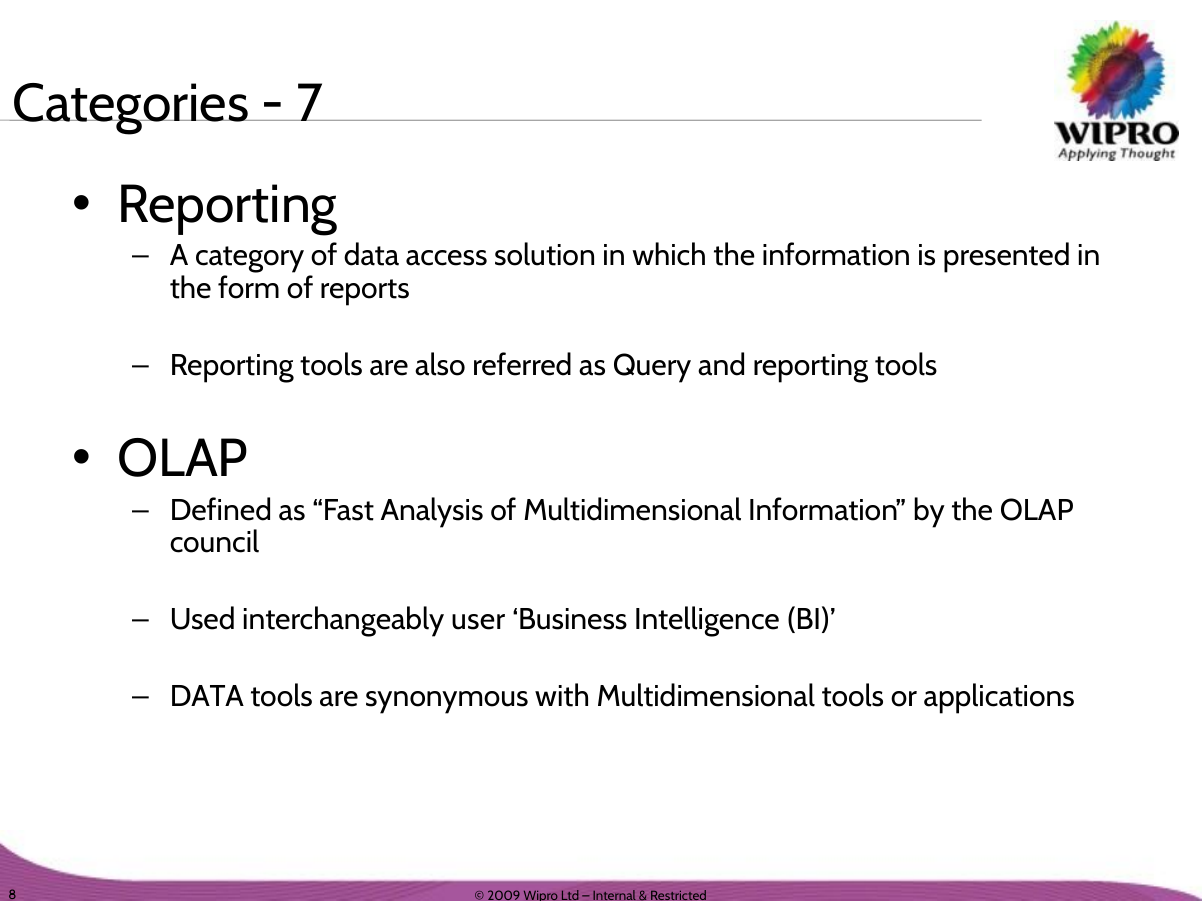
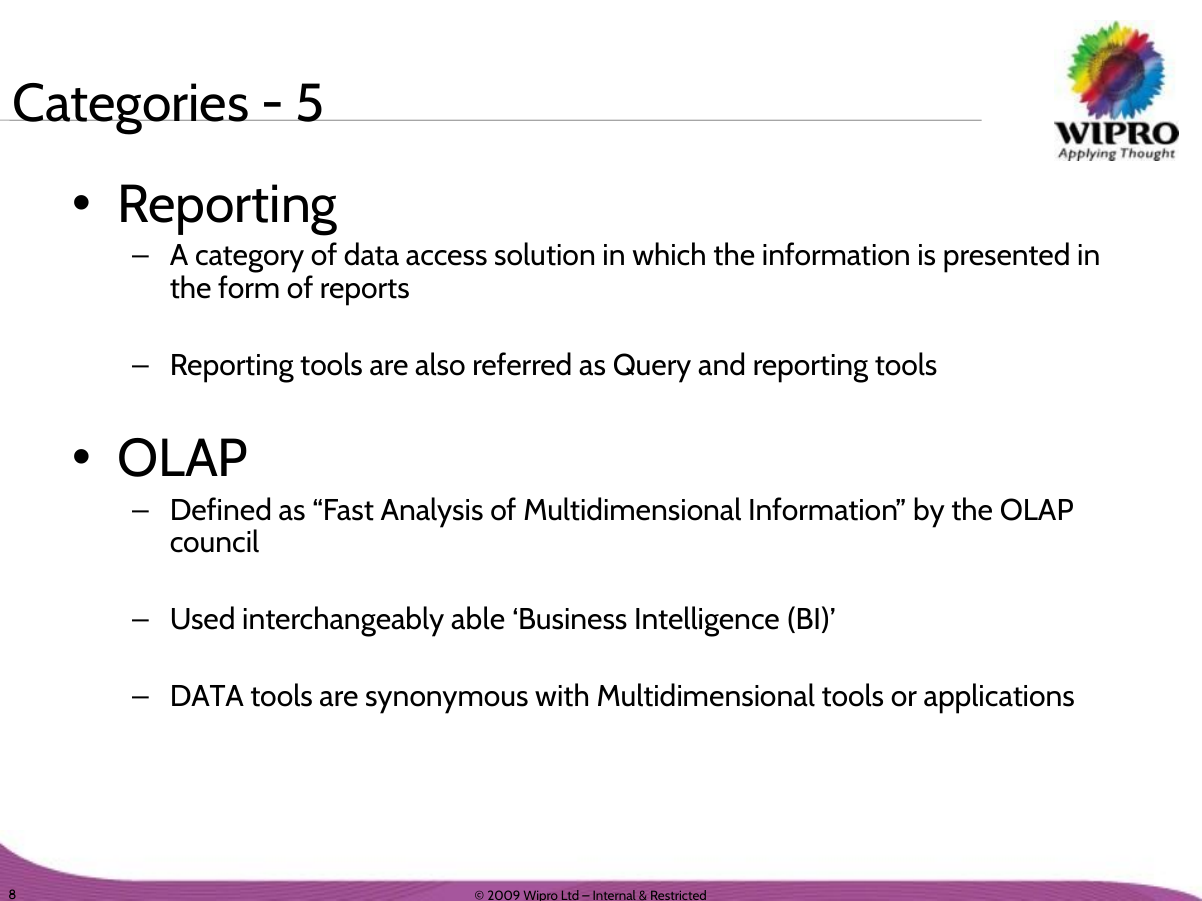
7: 7 -> 5
user: user -> able
